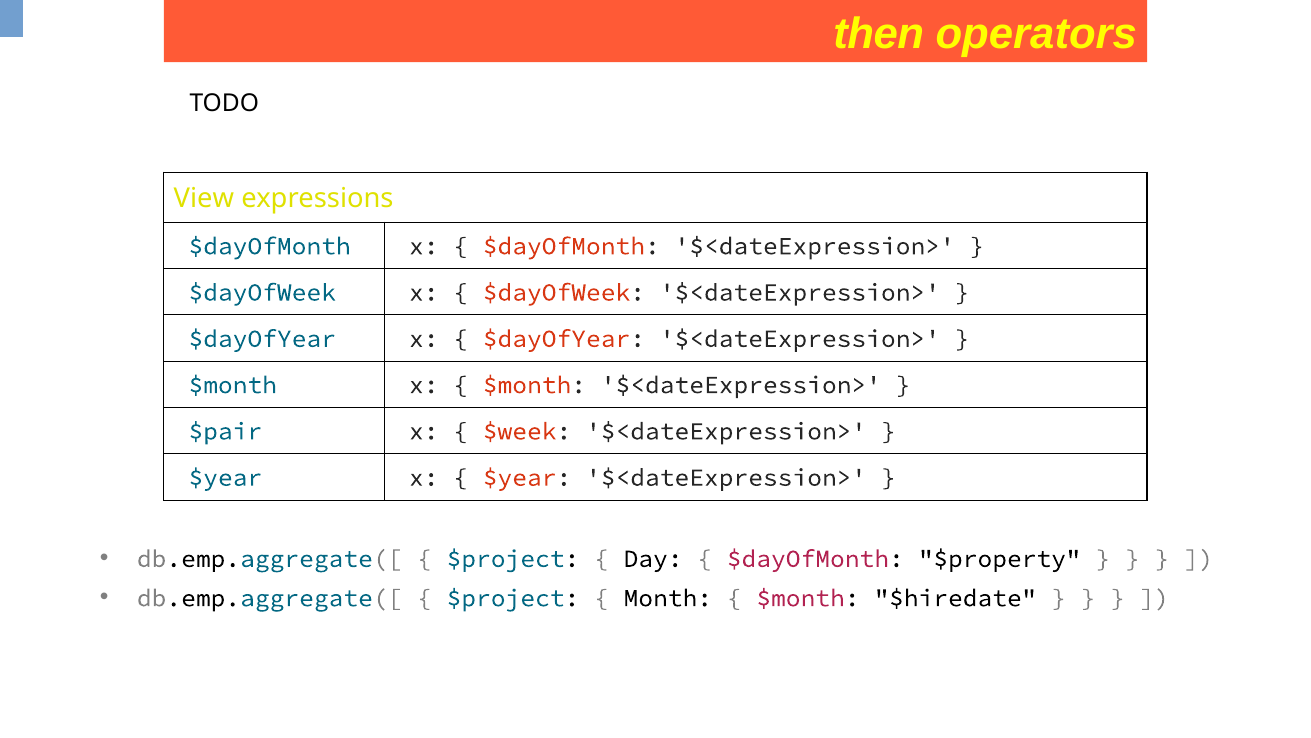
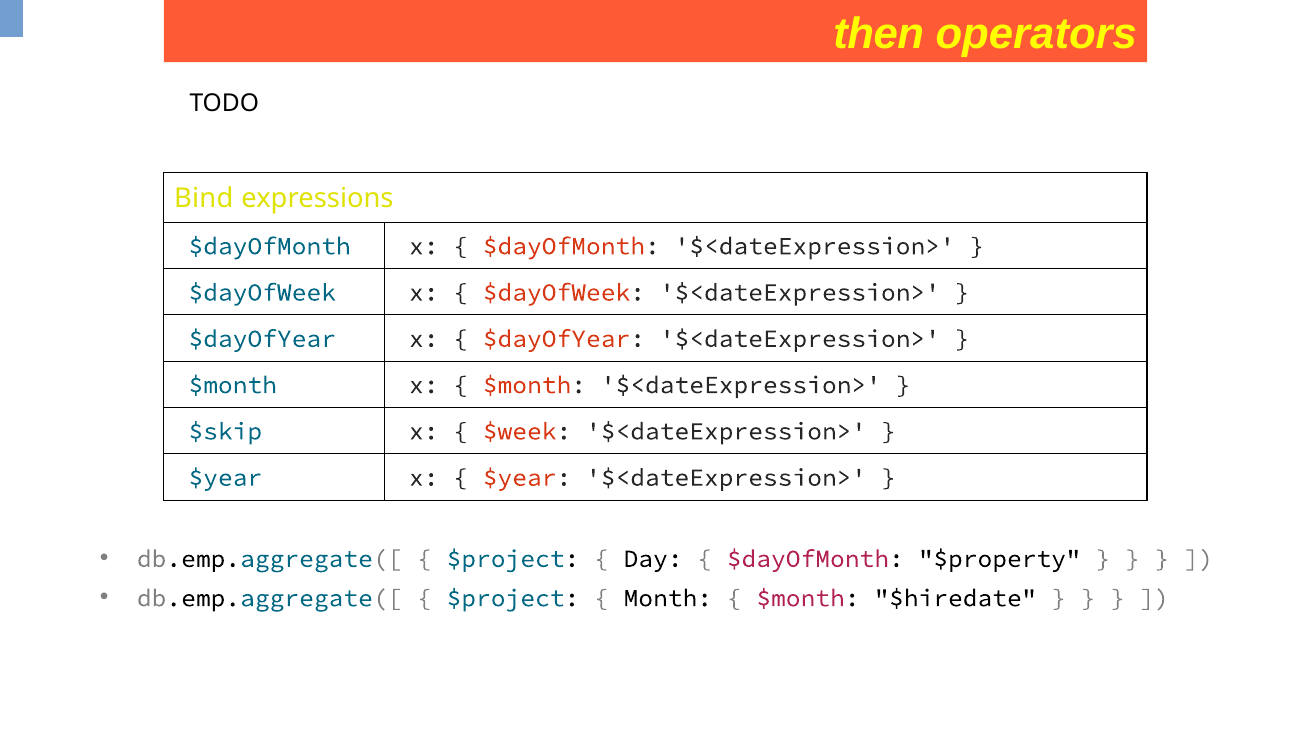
View: View -> Bind
$pair: $pair -> $skip
